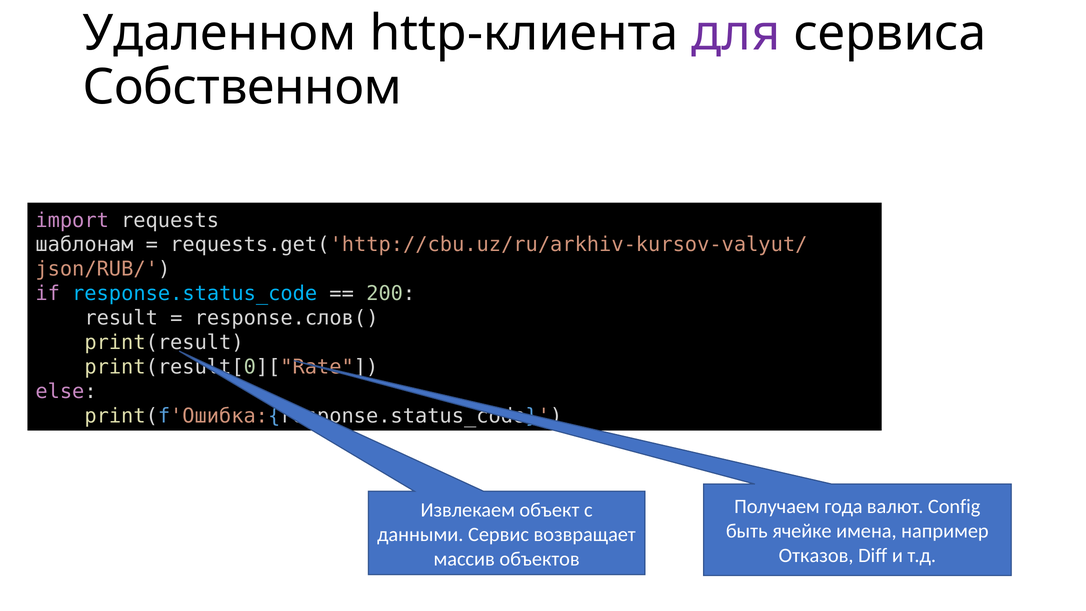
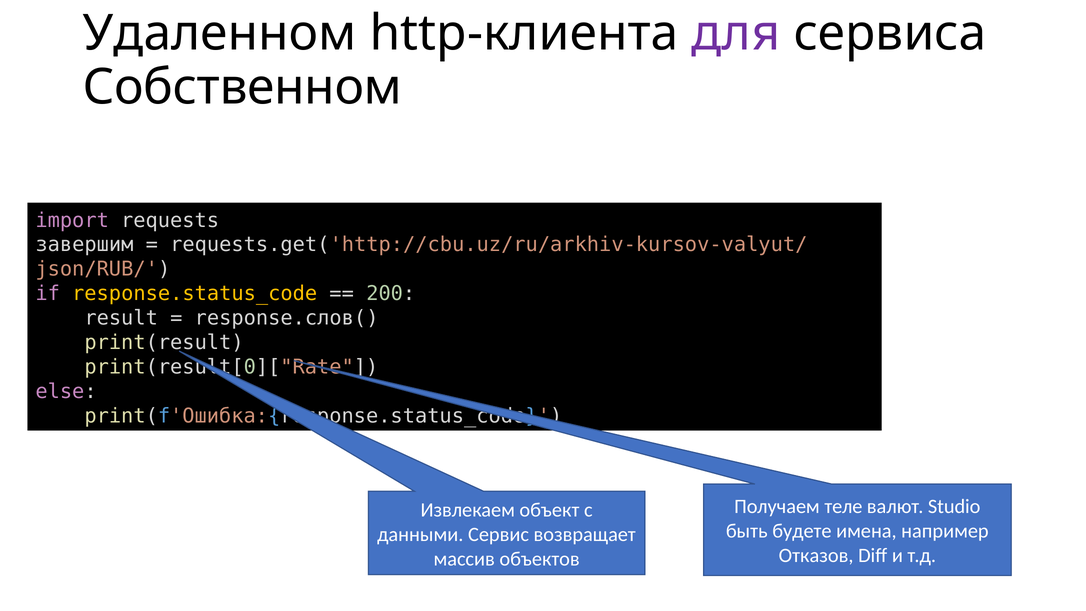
шаблонам: шаблонам -> завершим
response.status_code colour: light blue -> yellow
года: года -> теле
Config: Config -> Studio
ячейке: ячейке -> будете
